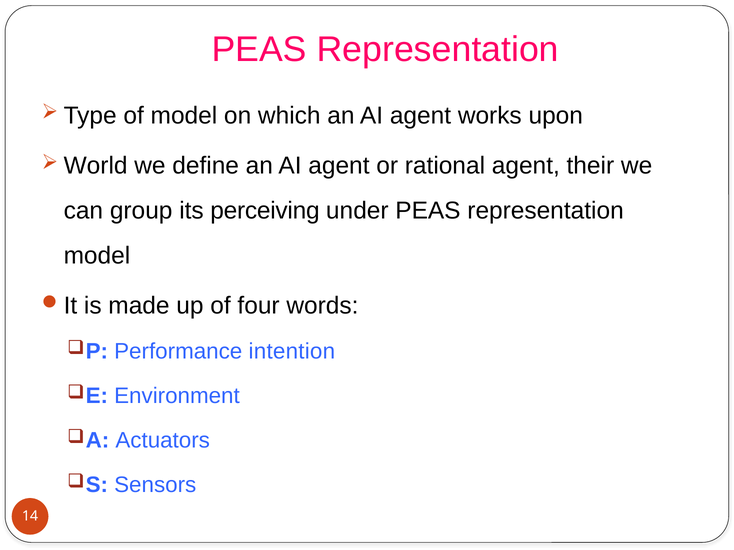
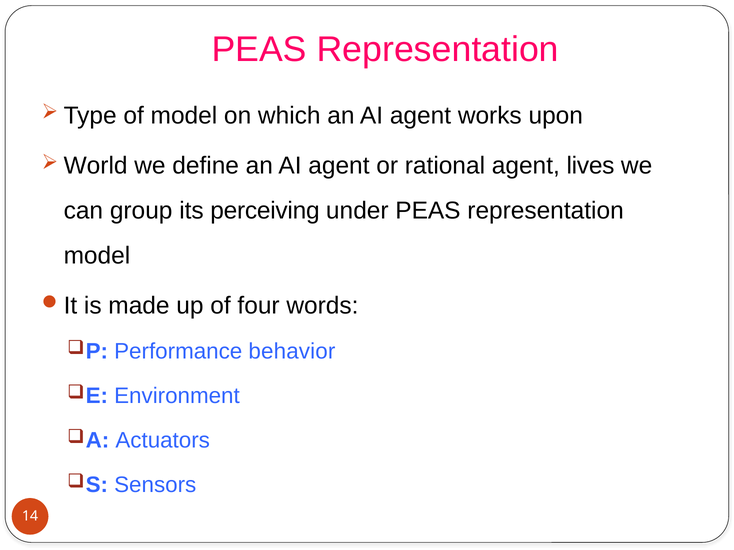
their: their -> lives
intention: intention -> behavior
